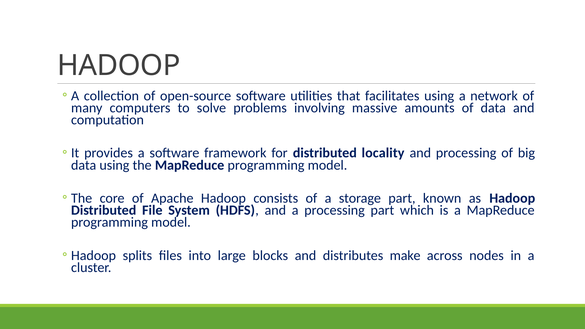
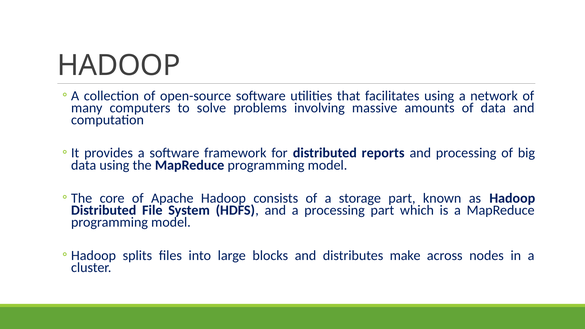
locality: locality -> reports
